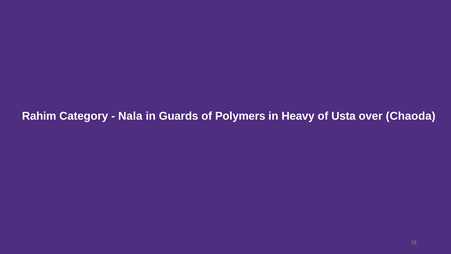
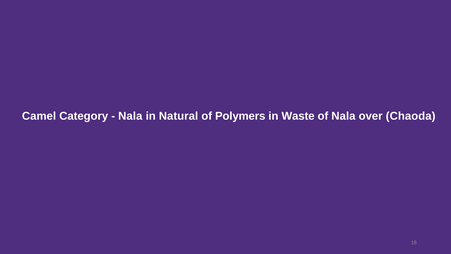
Rahim: Rahim -> Camel
Guards: Guards -> Natural
Heavy: Heavy -> Waste
of Usta: Usta -> Nala
